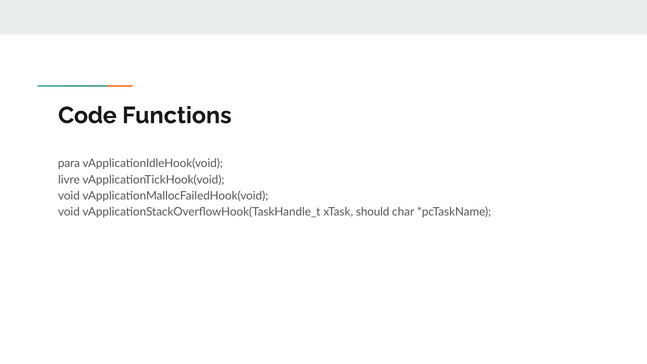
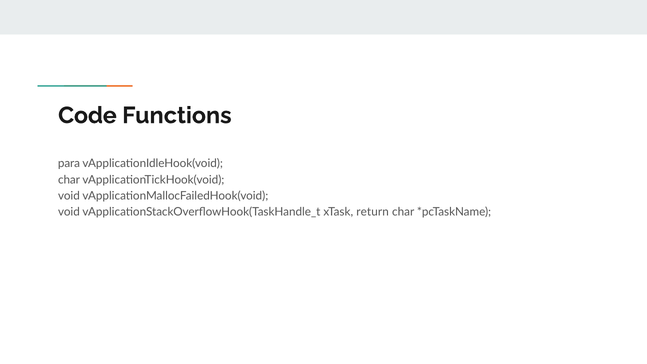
livre at (69, 180): livre -> char
should: should -> return
